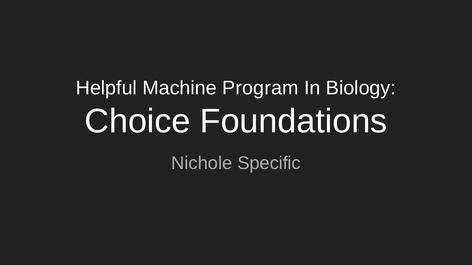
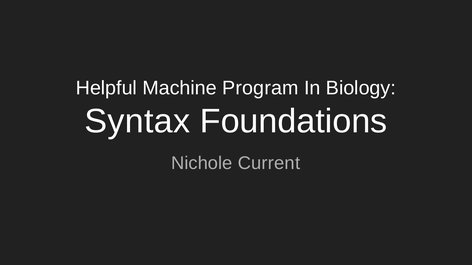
Choice: Choice -> Syntax
Specific: Specific -> Current
